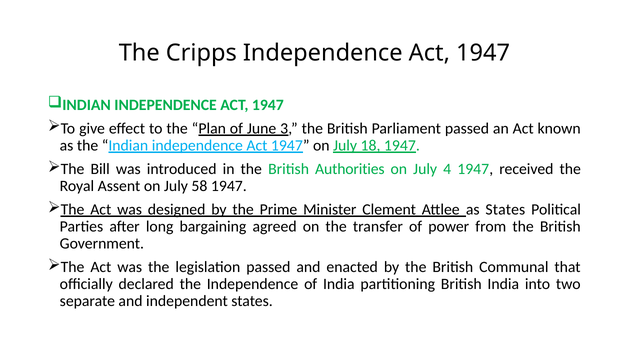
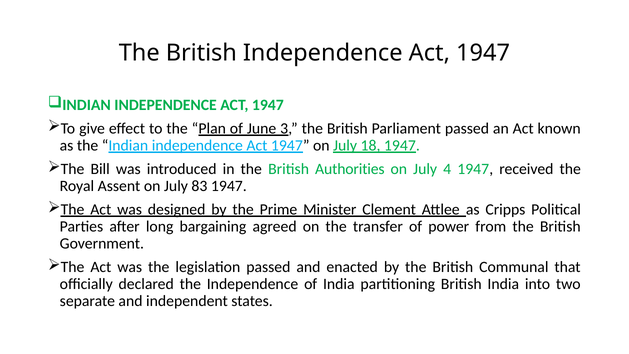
Cripps at (201, 53): Cripps -> British
58: 58 -> 83
as States: States -> Cripps
